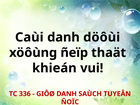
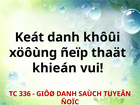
Caùi: Caùi -> Keát
döôùi: döôùi -> khôûi
